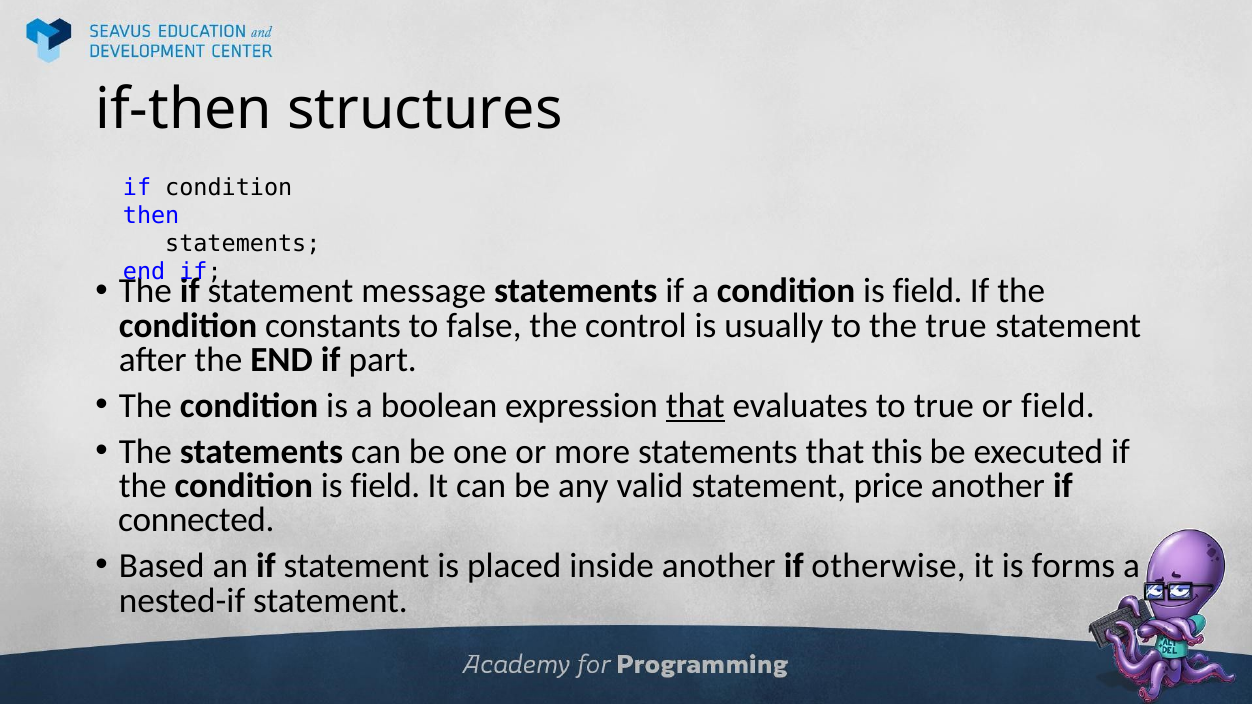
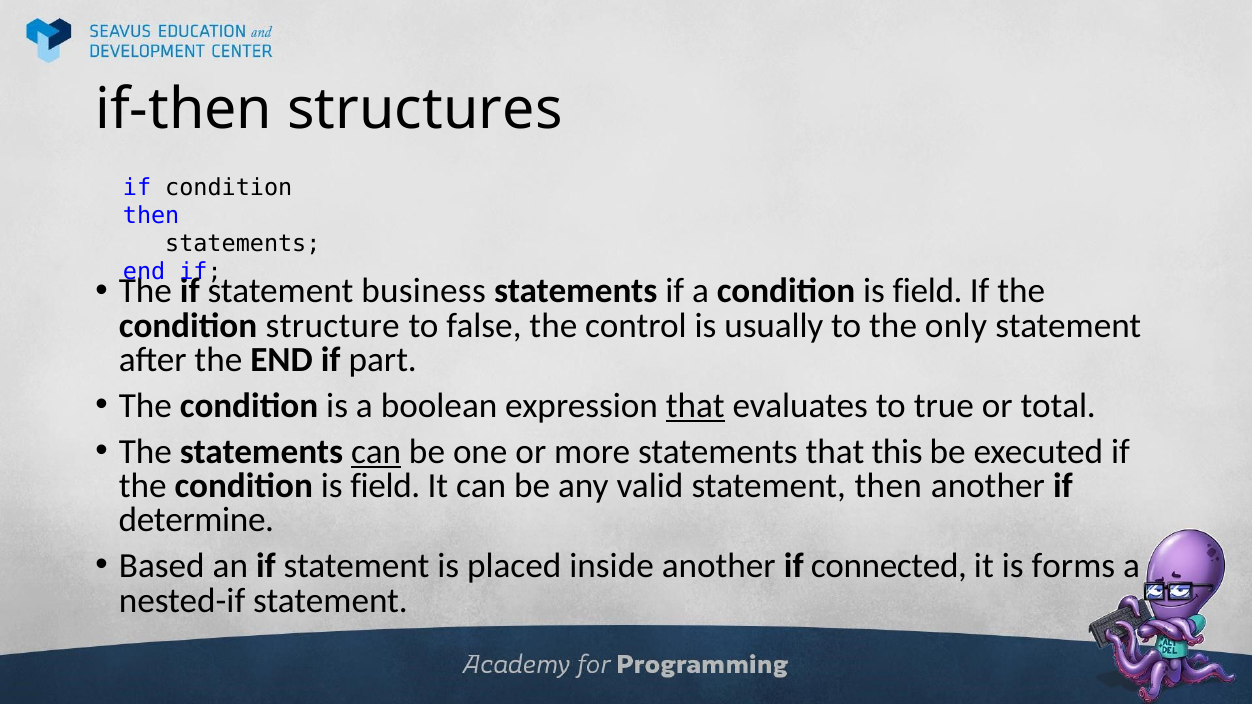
message: message -> business
constants: constants -> structure
the true: true -> only
or field: field -> total
can at (376, 452) underline: none -> present
statement price: price -> then
connected: connected -> determine
otherwise: otherwise -> connected
